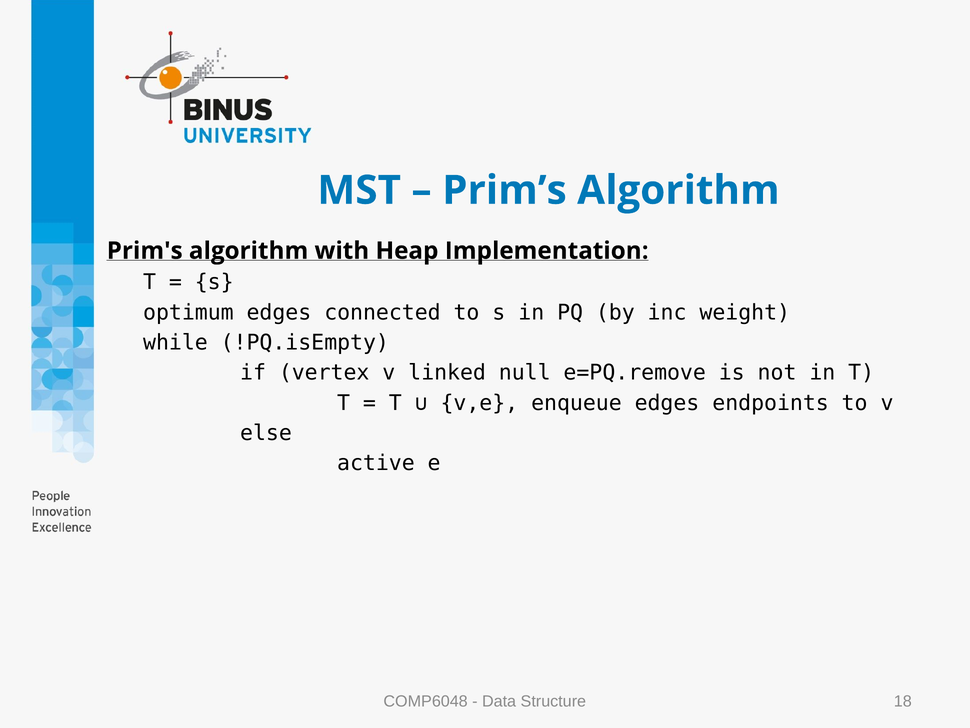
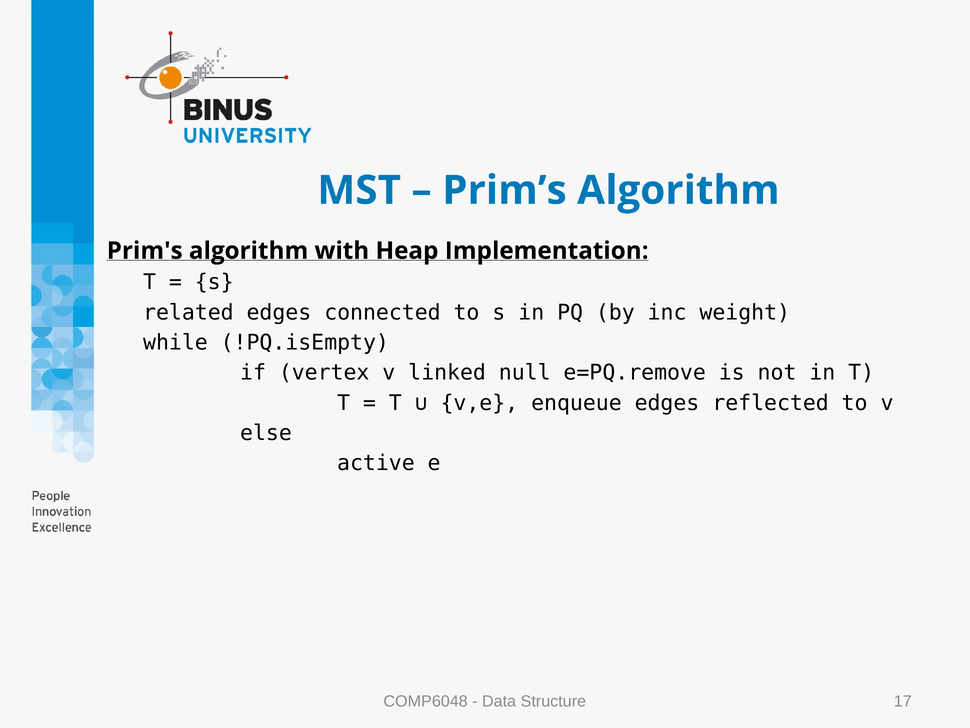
optimum: optimum -> related
endpoints: endpoints -> reflected
18: 18 -> 17
